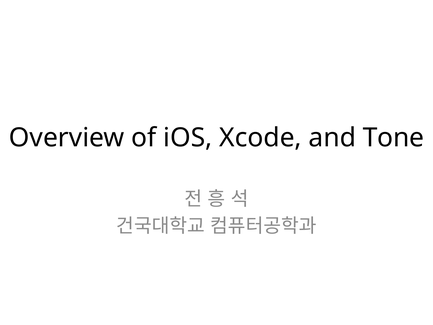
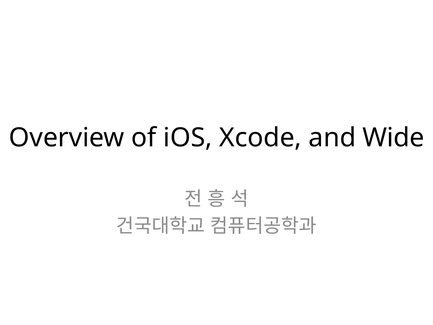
Tone: Tone -> Wide
